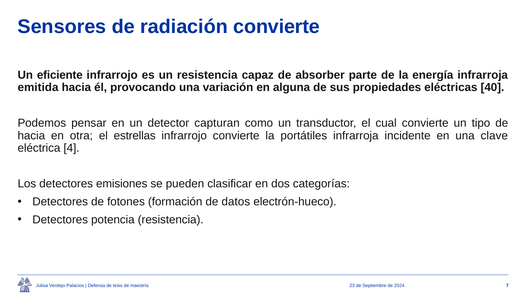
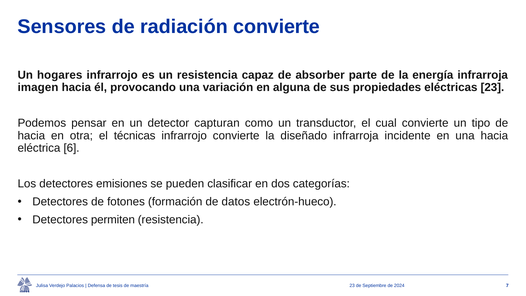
eficiente: eficiente -> hogares
emitida: emitida -> imagen
eléctricas 40: 40 -> 23
estrellas: estrellas -> técnicas
portátiles: portátiles -> diseñado
una clave: clave -> hacia
4: 4 -> 6
potencia: potencia -> permiten
